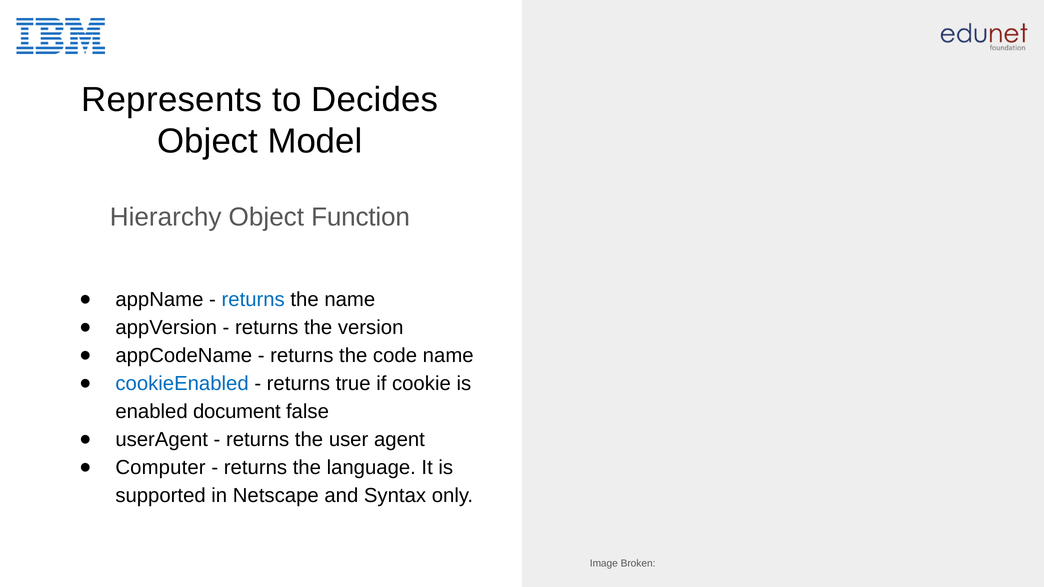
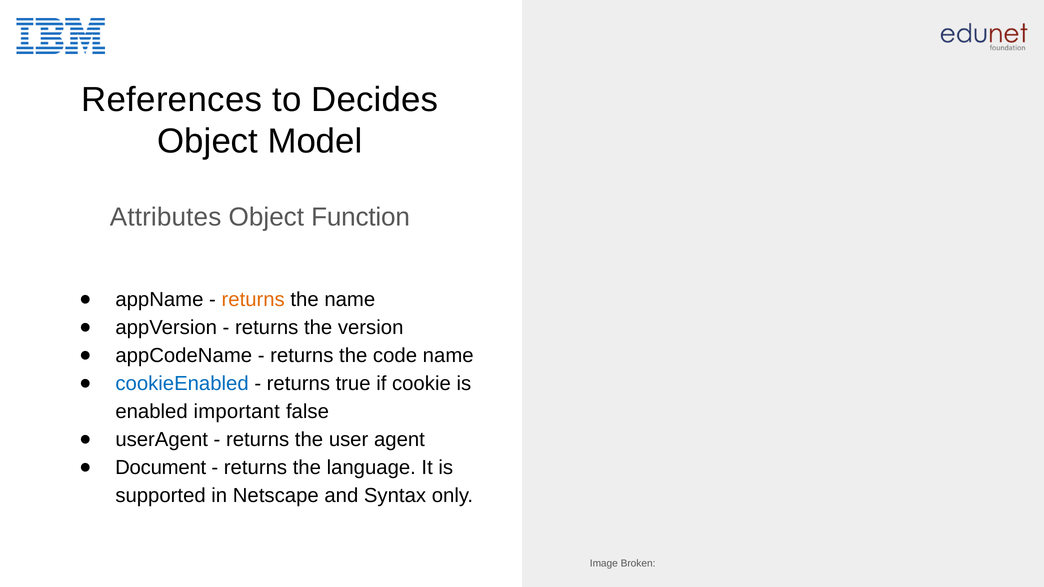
Represents: Represents -> References
Hierarchy: Hierarchy -> Attributes
returns at (253, 300) colour: blue -> orange
document: document -> important
Computer: Computer -> Document
